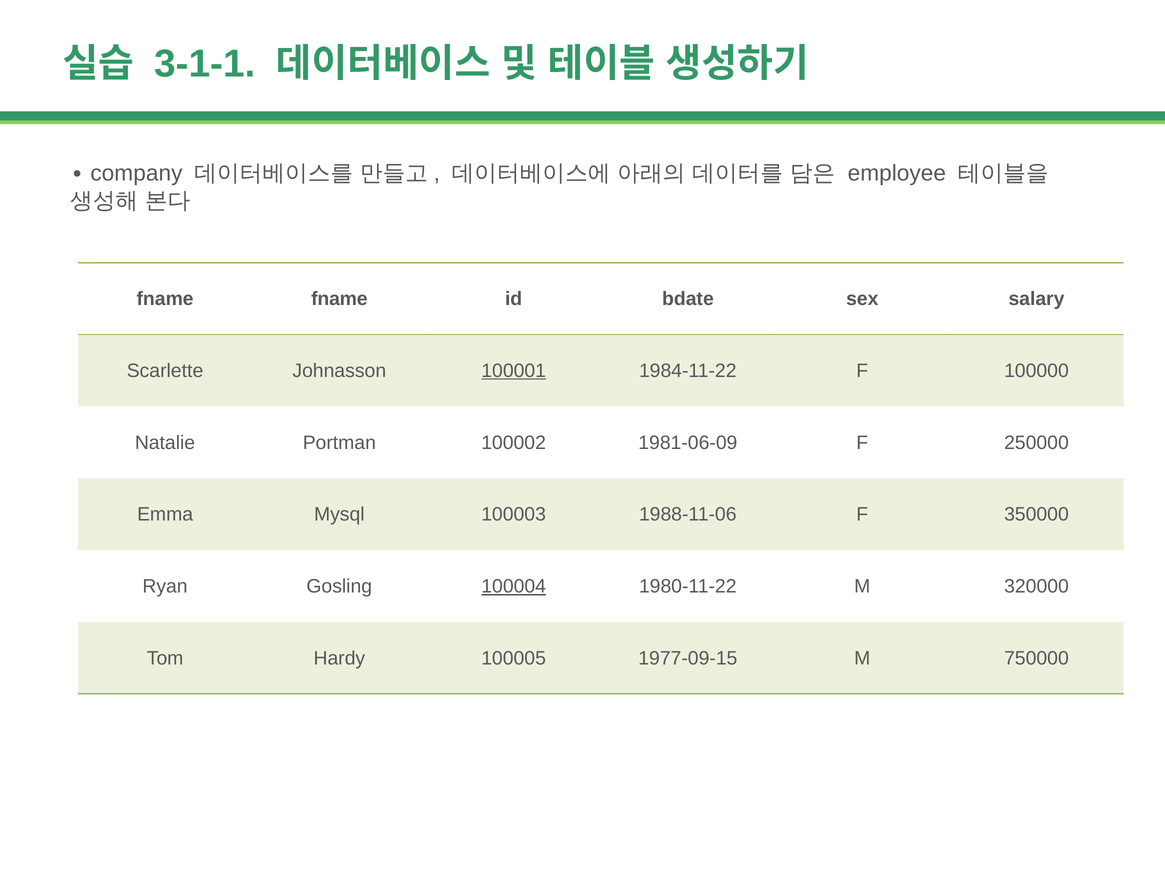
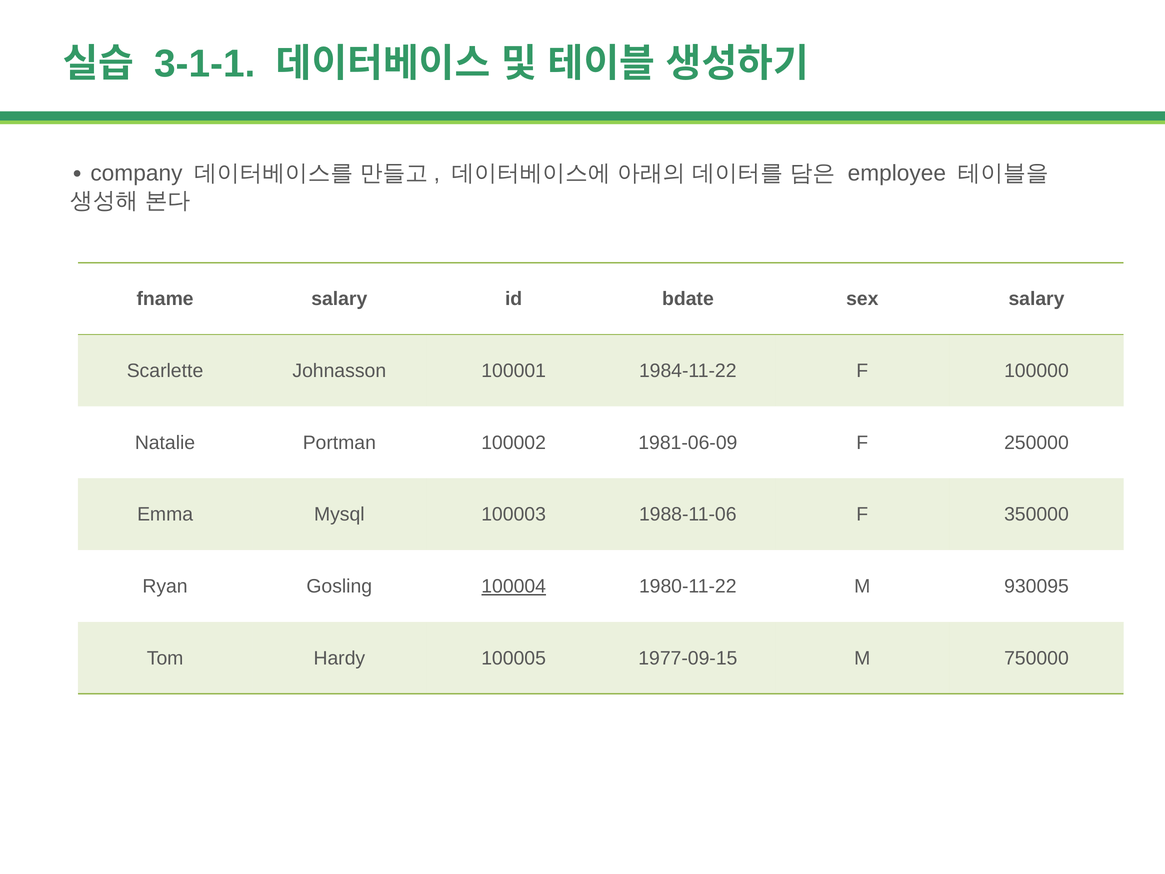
fname fname: fname -> salary
100001 underline: present -> none
320000: 320000 -> 930095
